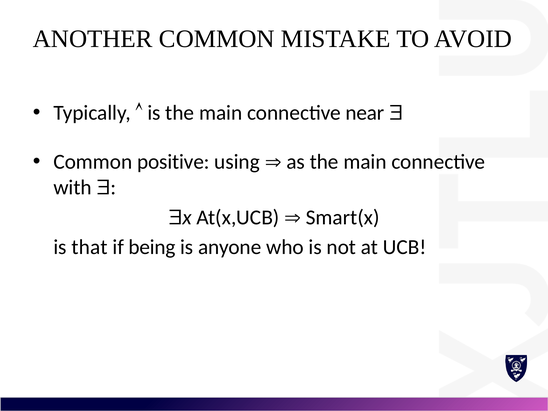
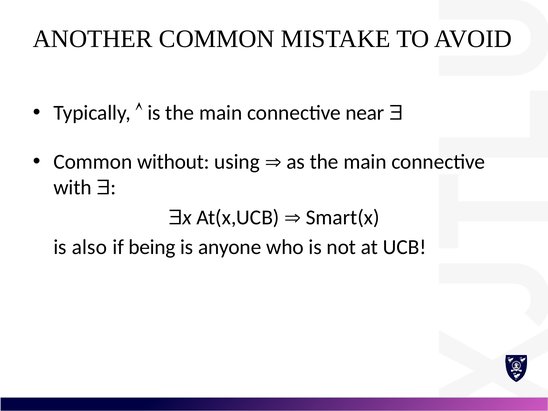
positive: positive -> without
that: that -> also
